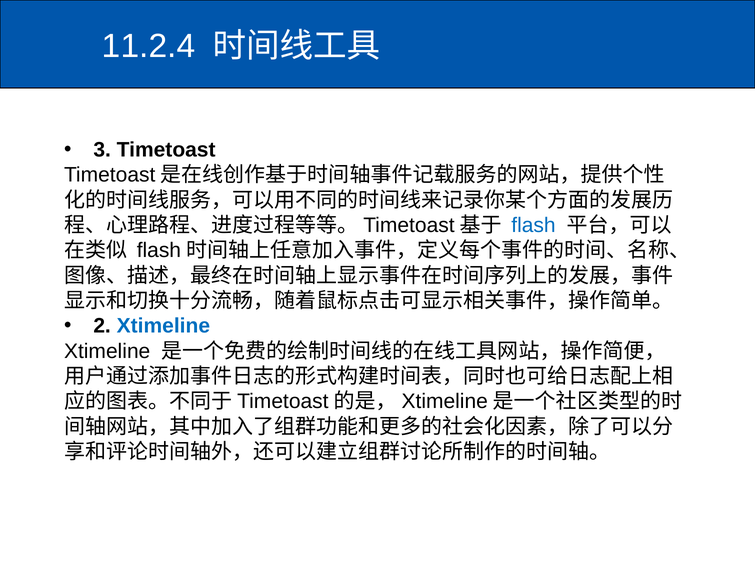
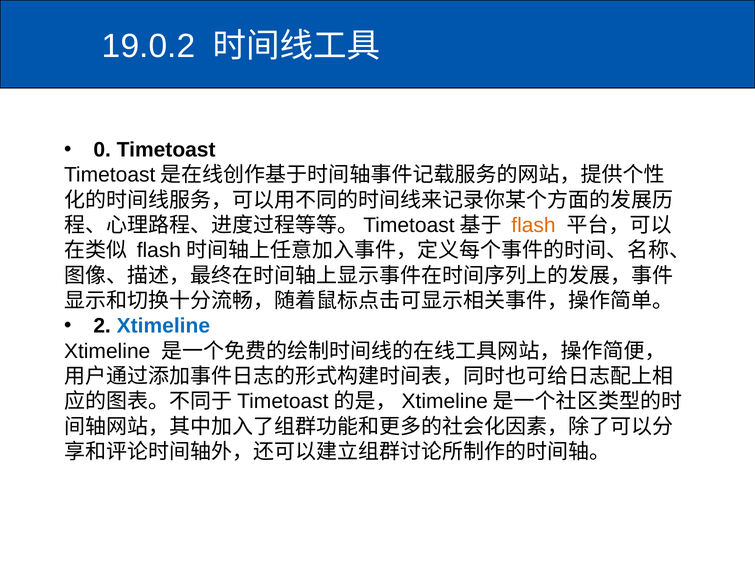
11.2.4: 11.2.4 -> 19.0.2
3: 3 -> 0
flash colour: blue -> orange
